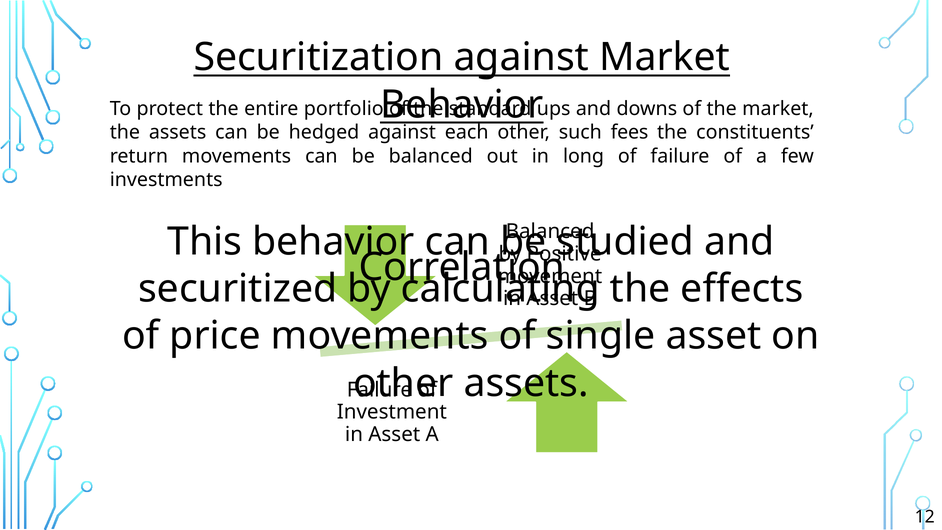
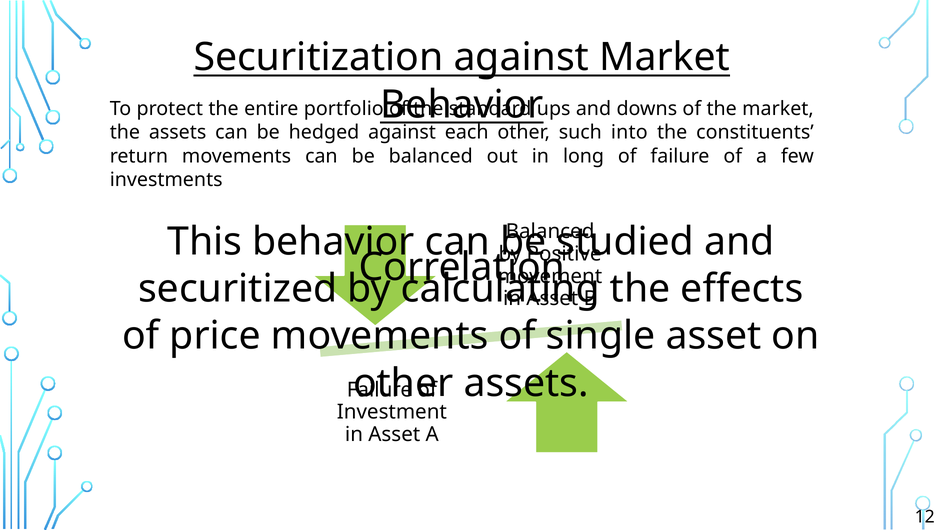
fees: fees -> into
